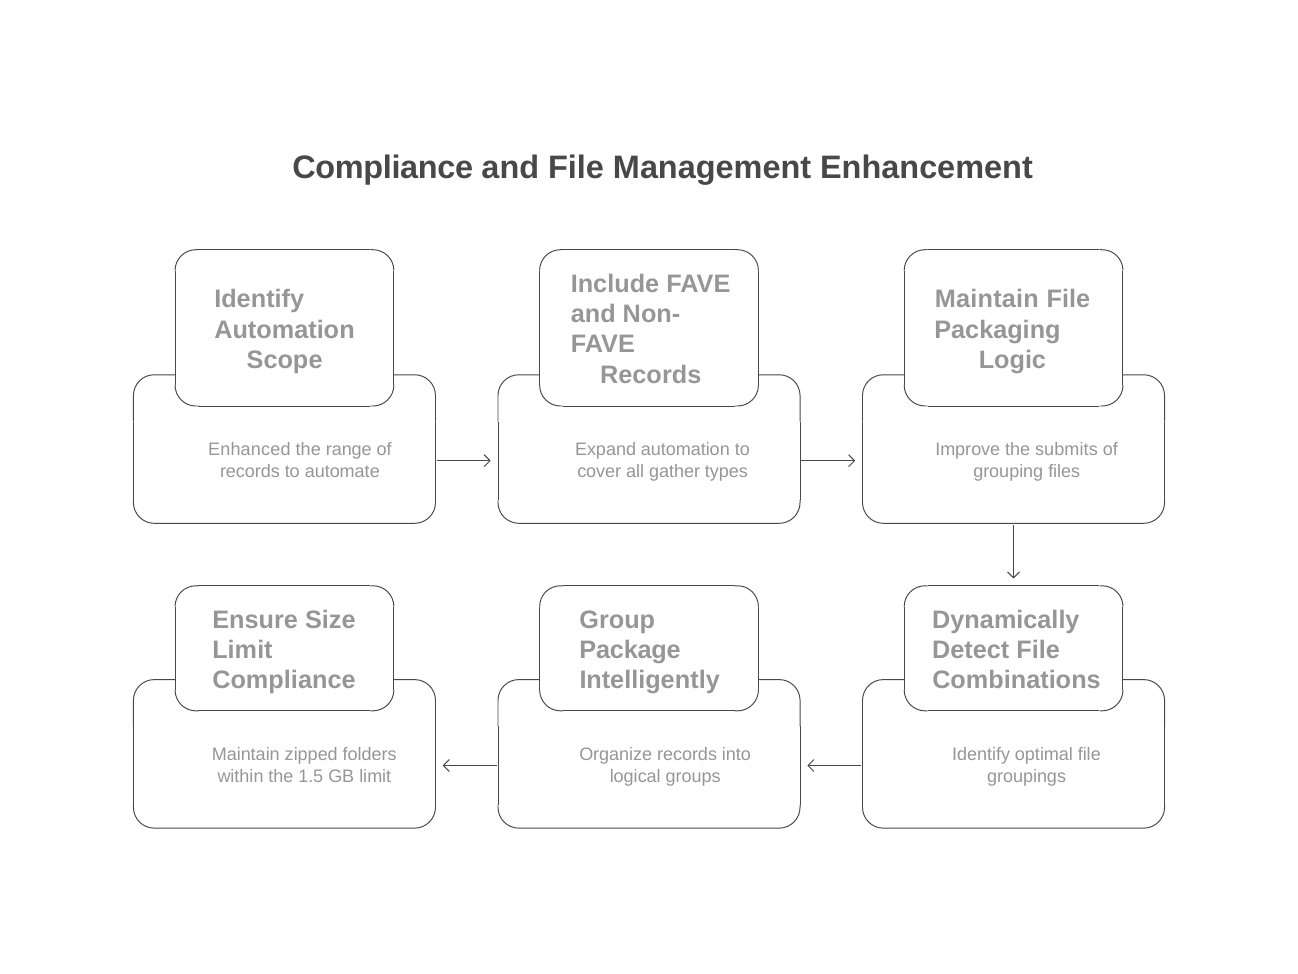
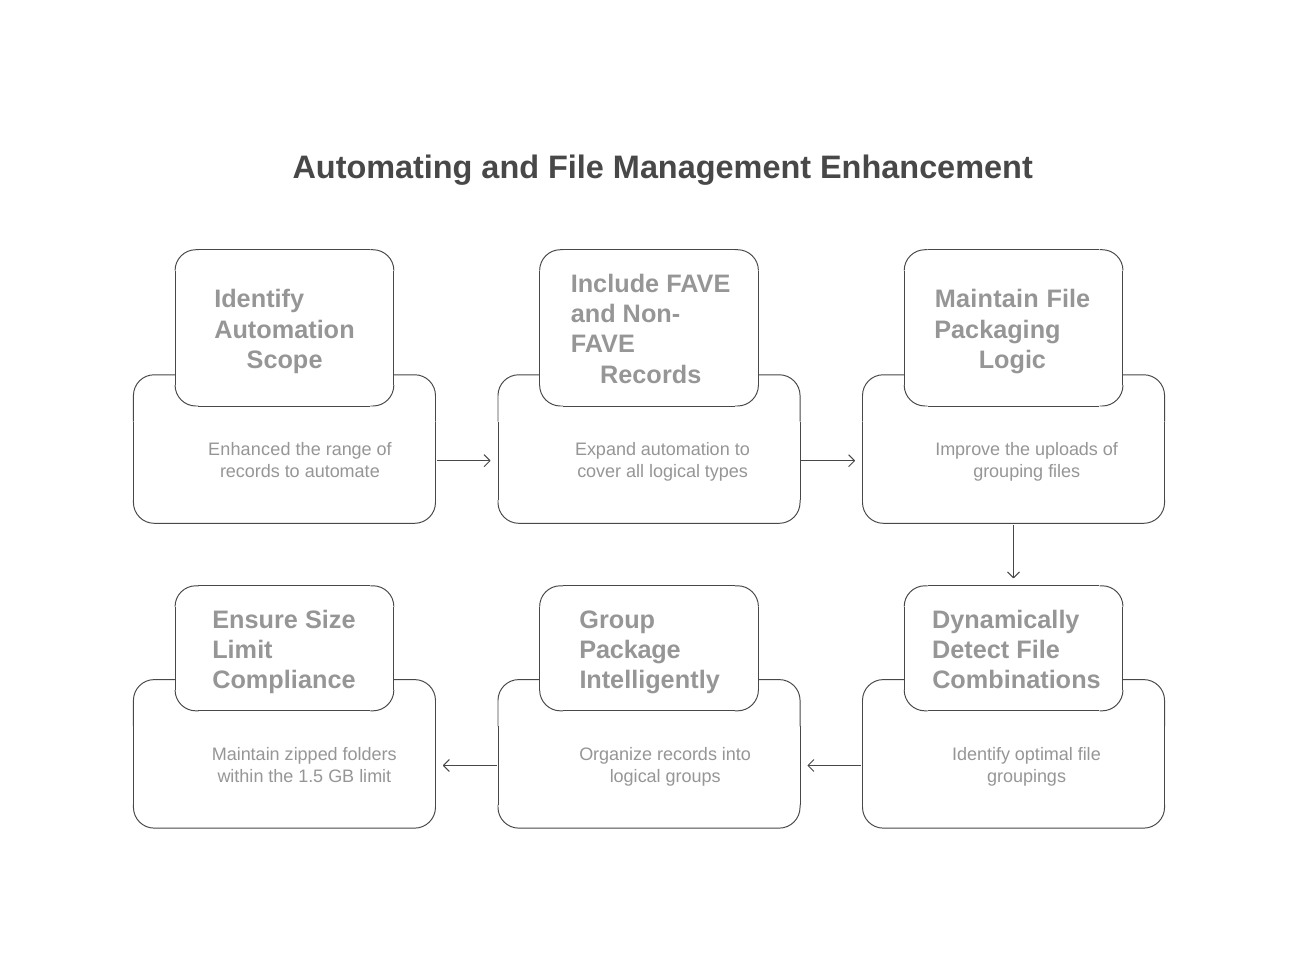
Compliance at (383, 167): Compliance -> Automating
submits: submits -> uploads
all gather: gather -> logical
